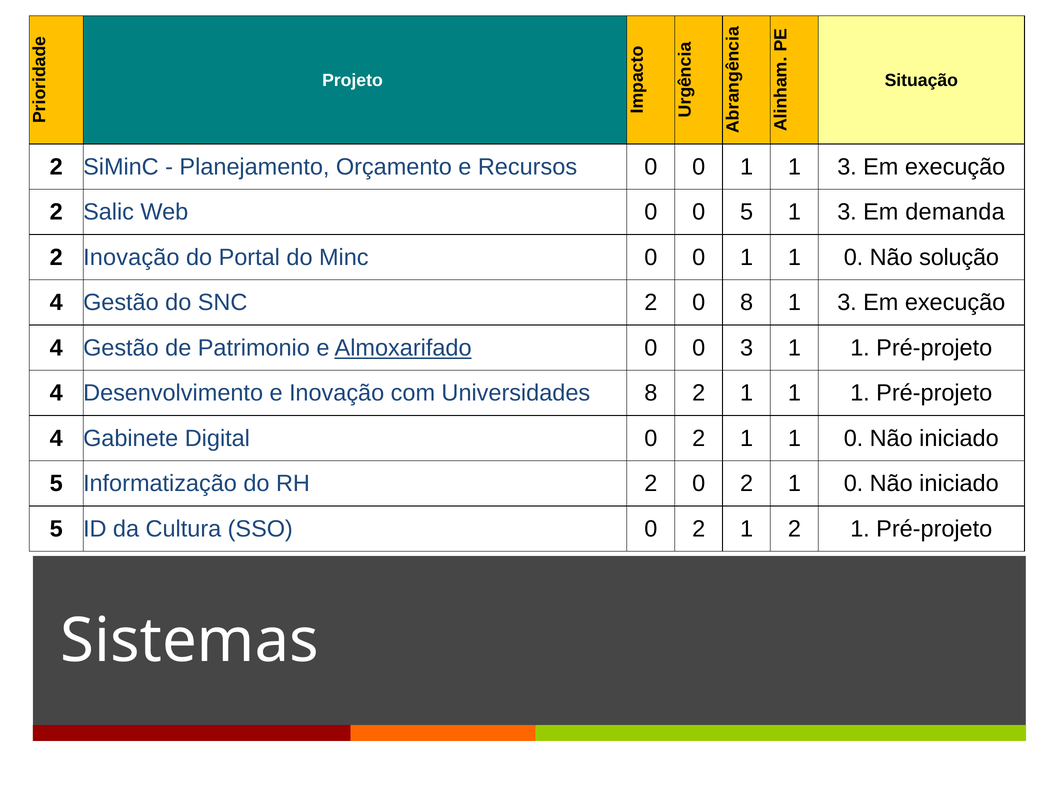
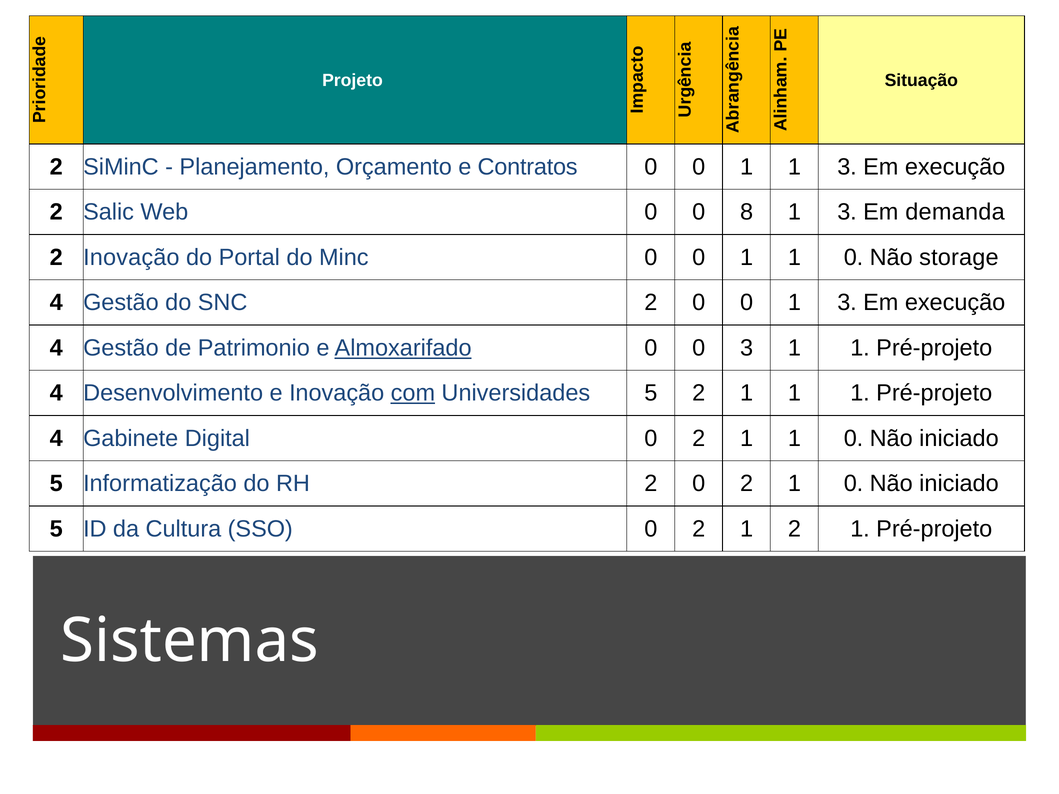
Recursos: Recursos -> Contratos
0 5: 5 -> 8
solução: solução -> storage
2 0 8: 8 -> 0
com underline: none -> present
Universidades 8: 8 -> 5
